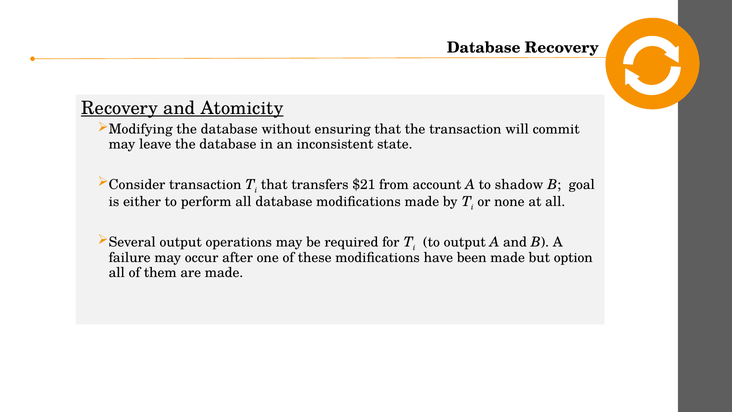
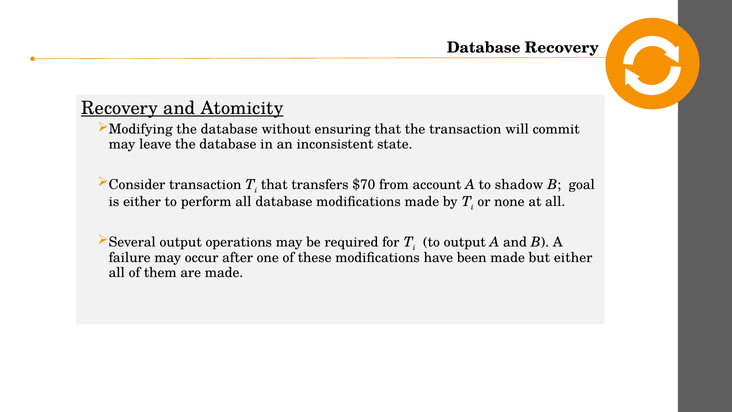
$21: $21 -> $70
but option: option -> either
